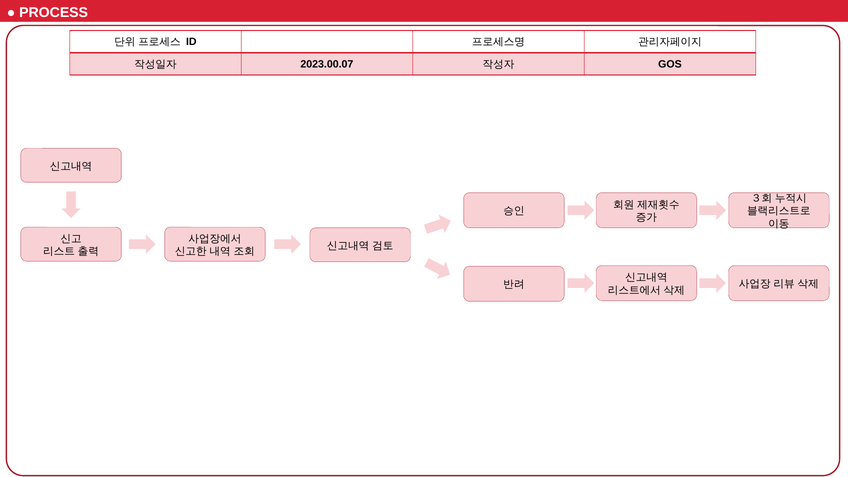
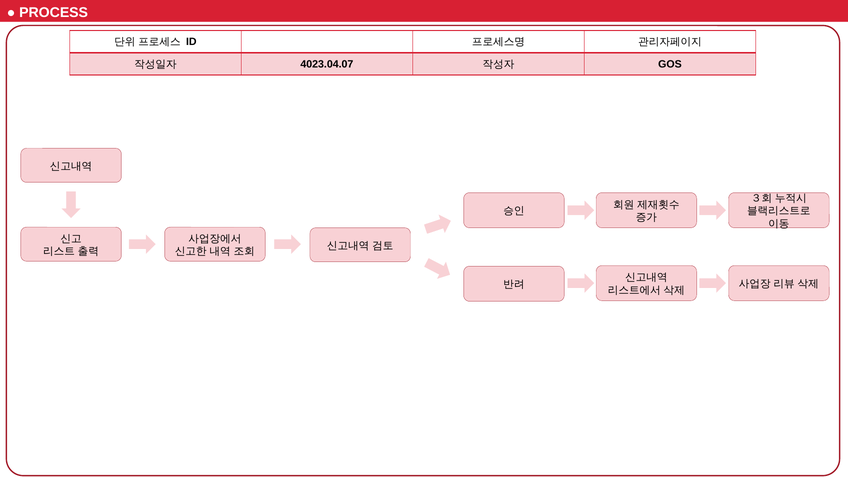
2023.00.07: 2023.00.07 -> 4023.04.07
